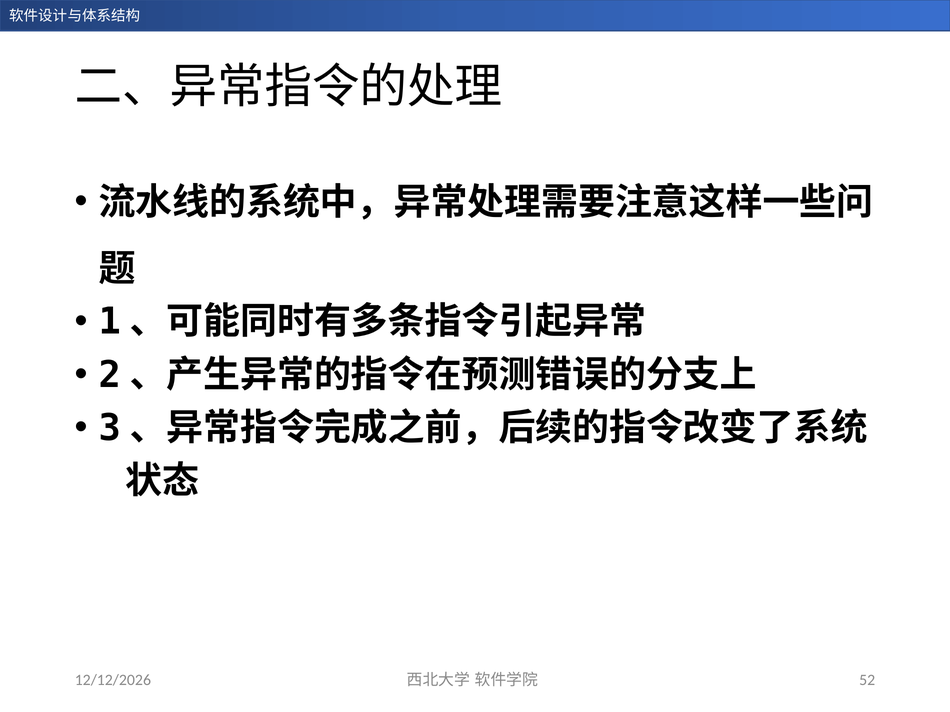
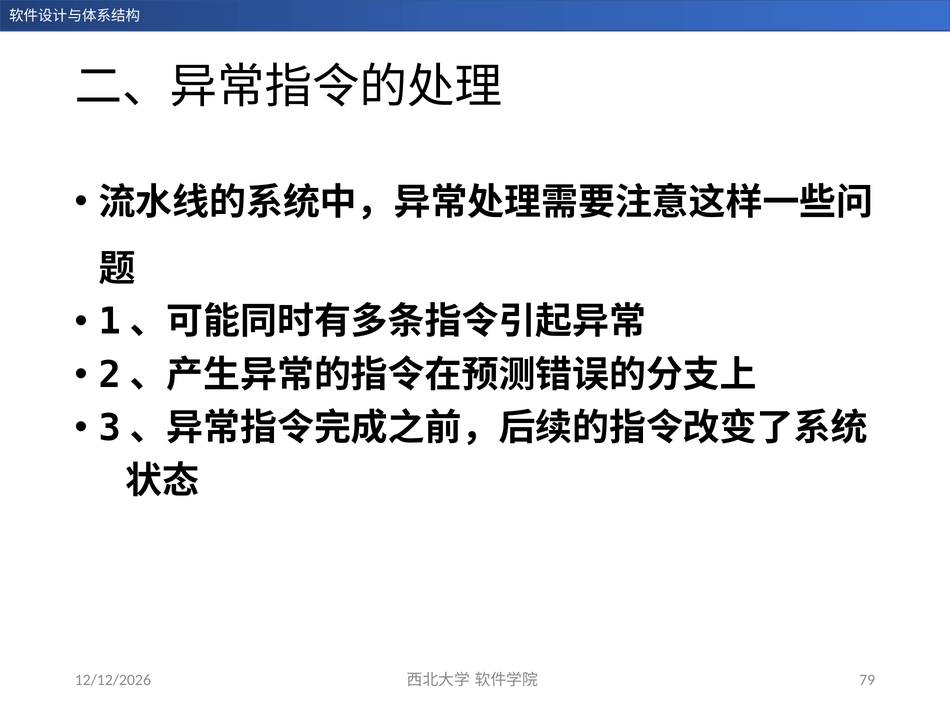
52: 52 -> 79
